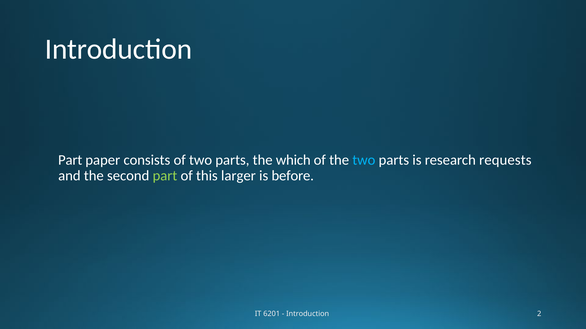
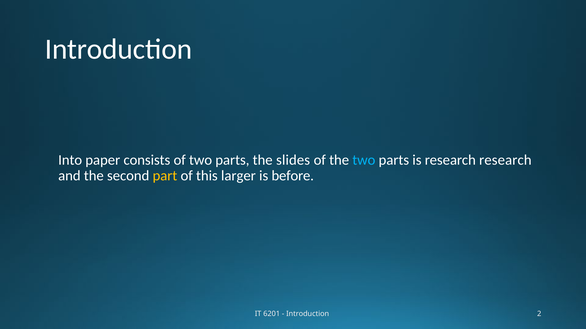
Part at (70, 160): Part -> Into
which: which -> slides
research requests: requests -> research
part at (165, 176) colour: light green -> yellow
